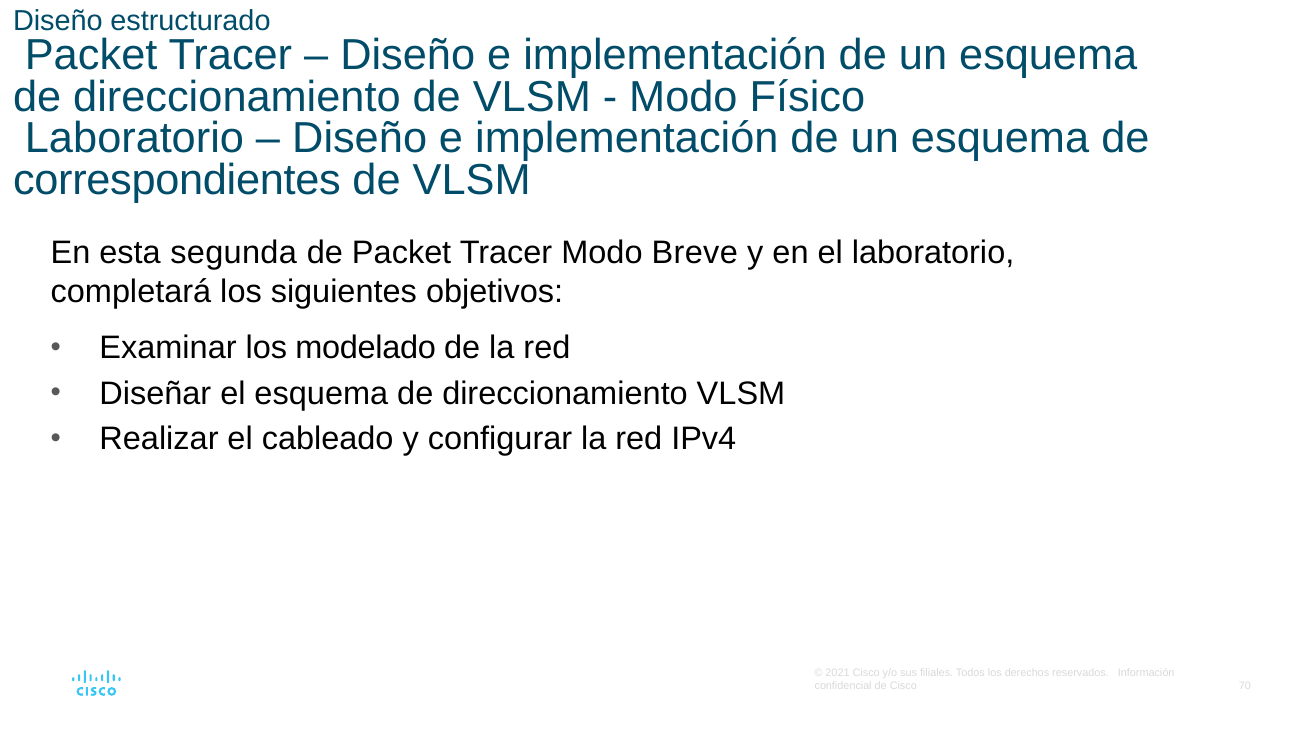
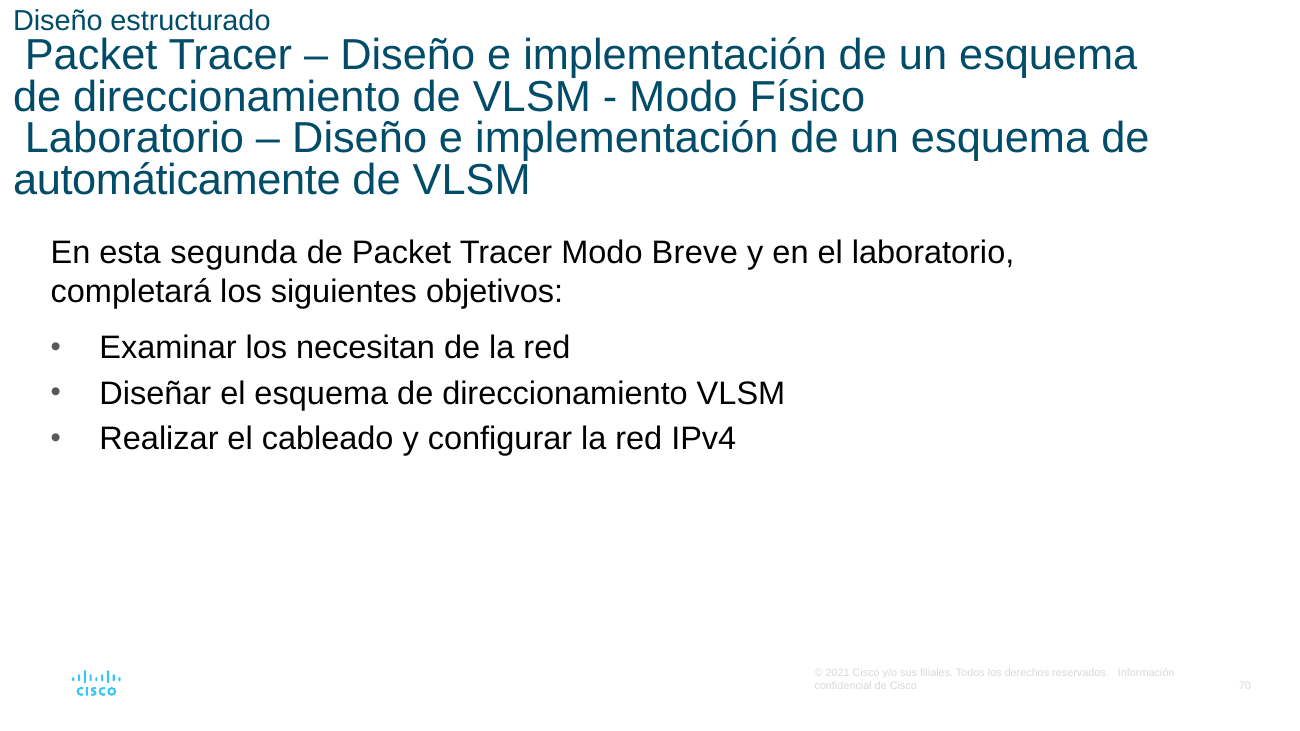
correspondientes: correspondientes -> automáticamente
modelado: modelado -> necesitan
